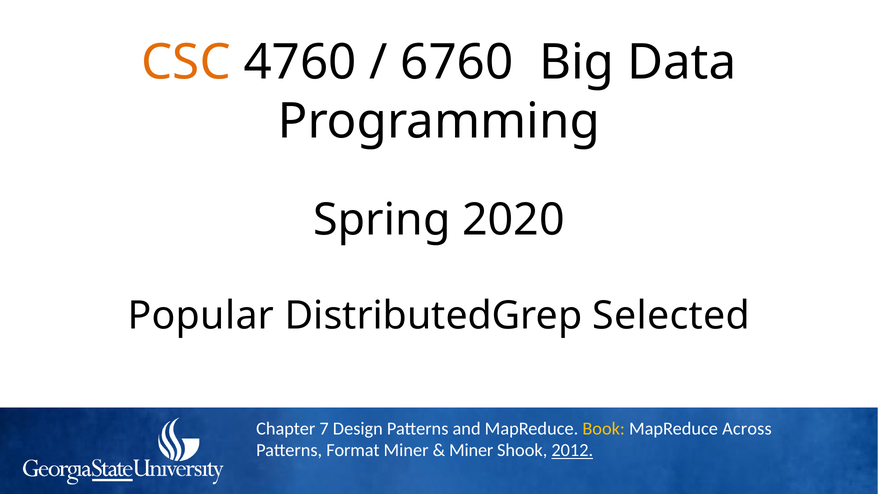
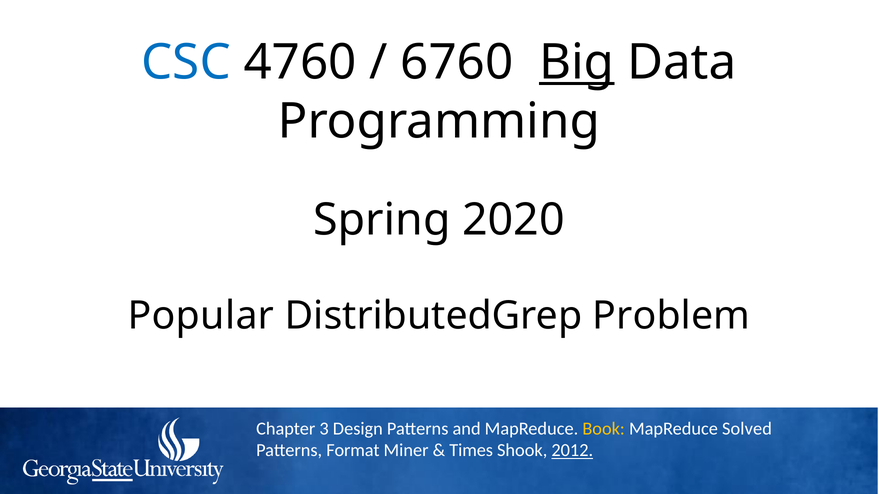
CSC colour: orange -> blue
Big underline: none -> present
Selected: Selected -> Problem
7: 7 -> 3
Across: Across -> Solved
Miner at (471, 450): Miner -> Times
